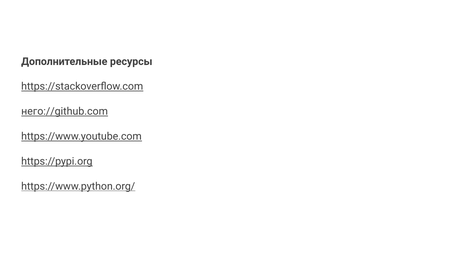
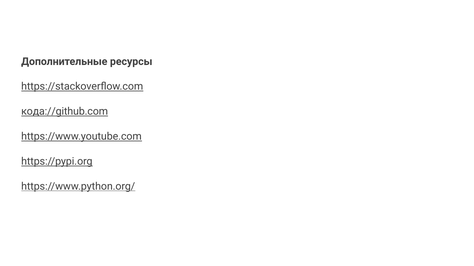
него://github.com: него://github.com -> кода://github.com
